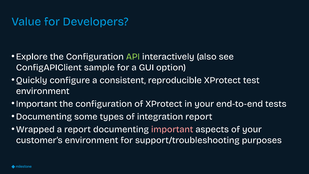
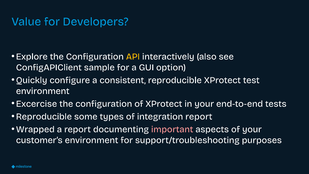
API colour: light green -> yellow
Important at (37, 104): Important -> Excercise
Documenting at (44, 116): Documenting -> Reproducible
